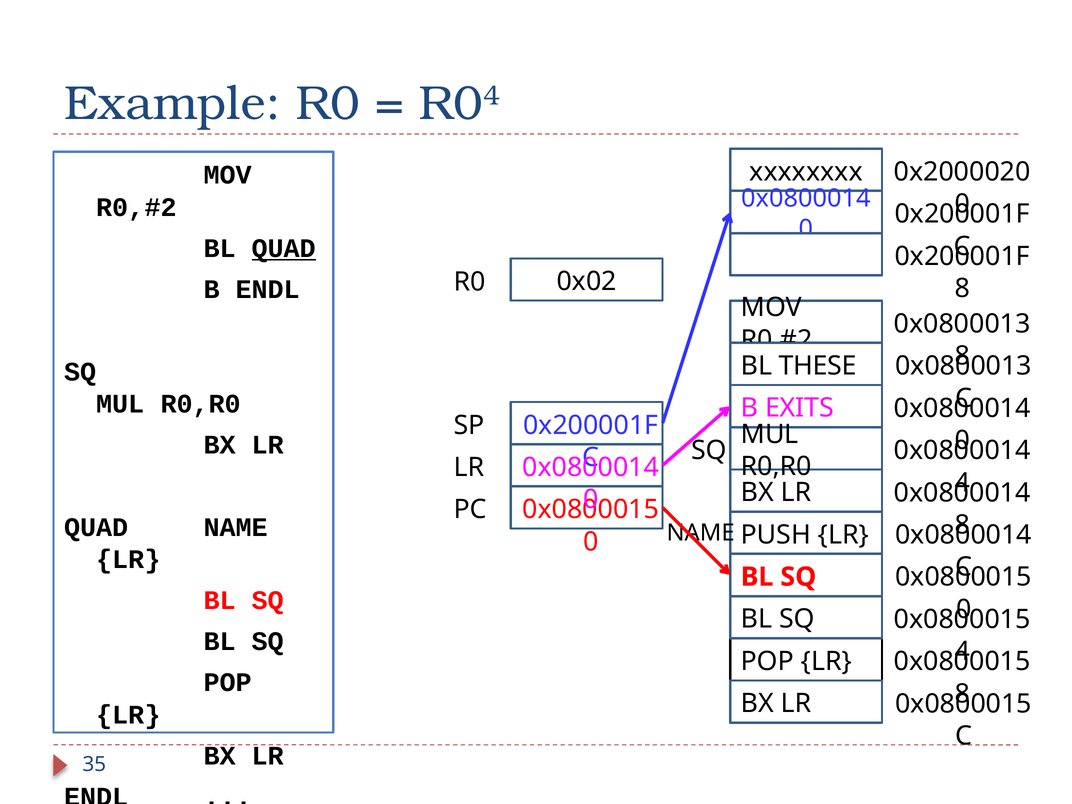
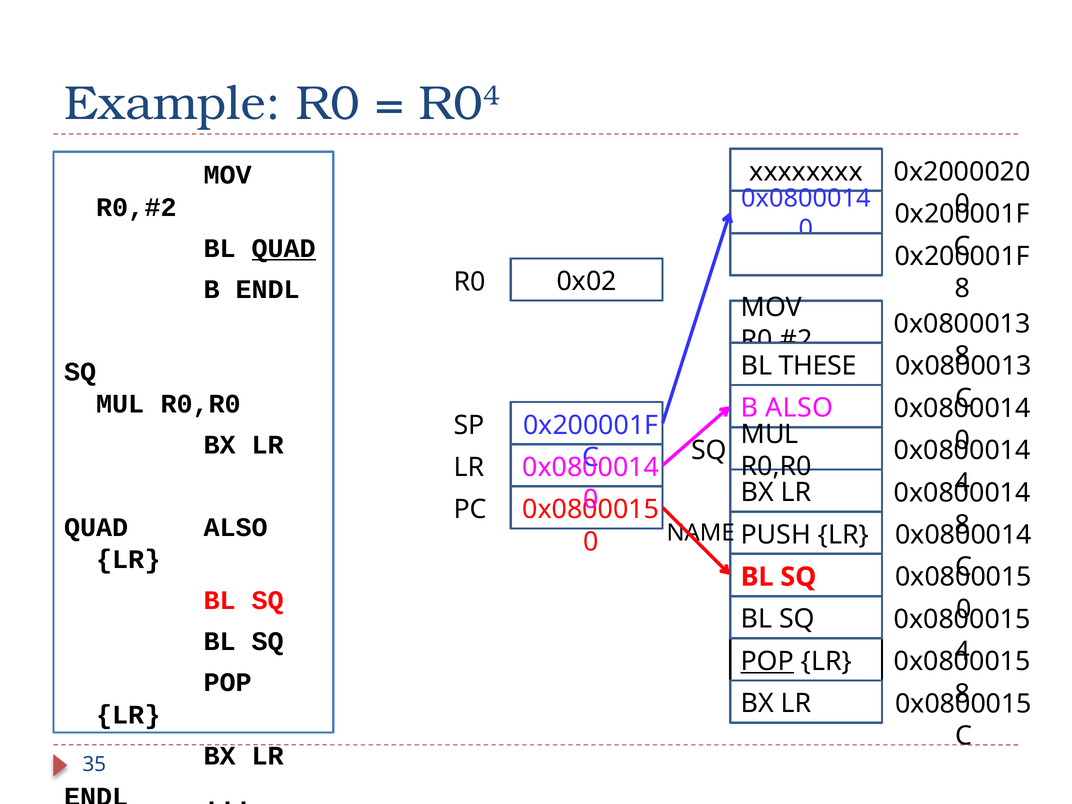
B EXITS: EXITS -> ALSO
QUAD NAME: NAME -> ALSO
POP at (767, 661) underline: none -> present
